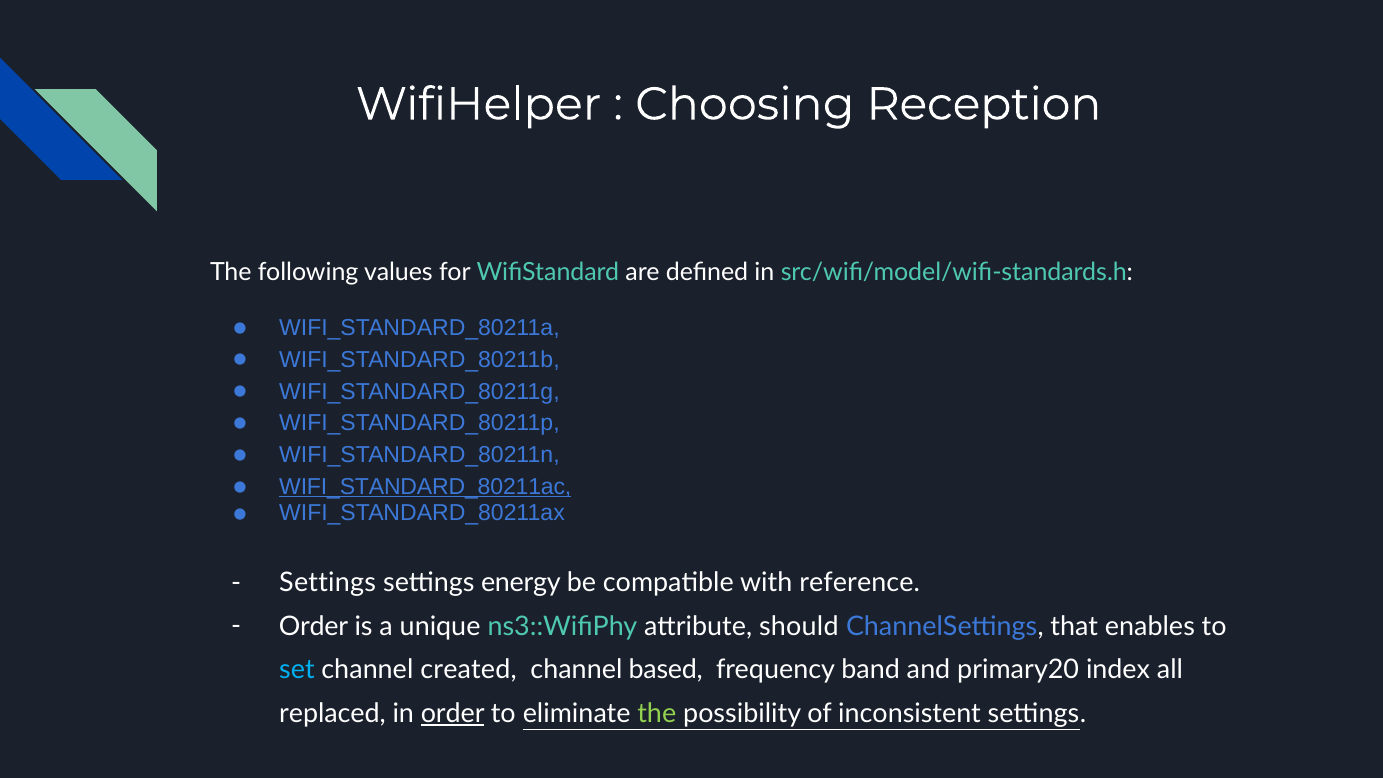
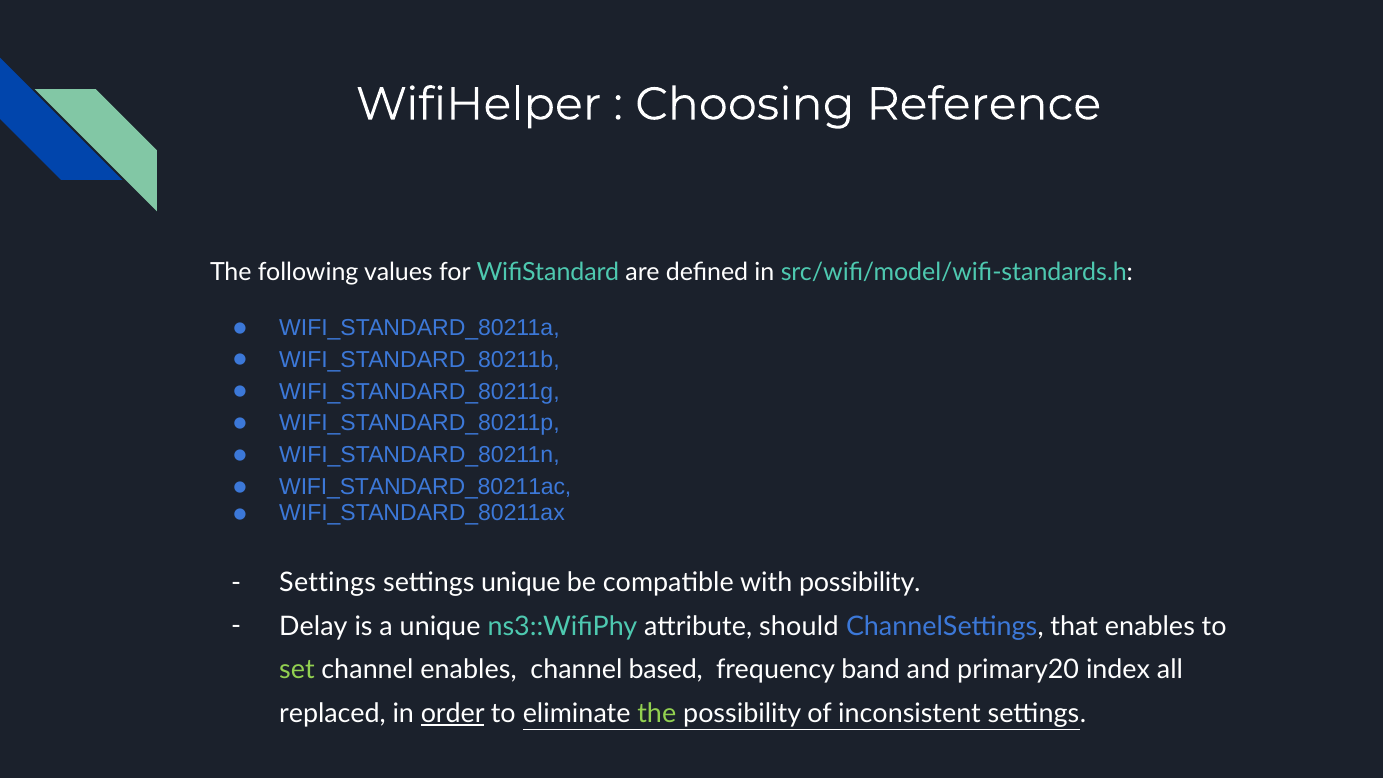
Reception: Reception -> Reference
WIFI_STANDARD_80211ac underline: present -> none
settings energy: energy -> unique
with reference: reference -> possibility
Order at (314, 626): Order -> Delay
set colour: light blue -> light green
channel created: created -> enables
